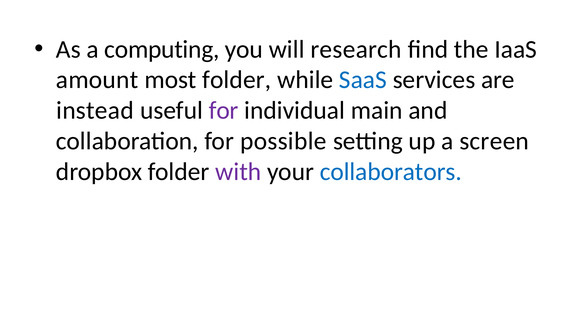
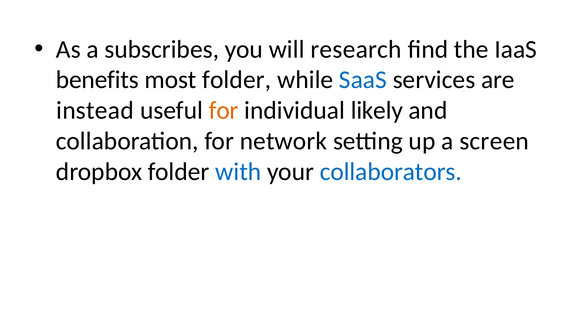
computing: computing -> subscribes
amount: amount -> benefits
for at (224, 110) colour: purple -> orange
main: main -> likely
possible: possible -> network
with colour: purple -> blue
